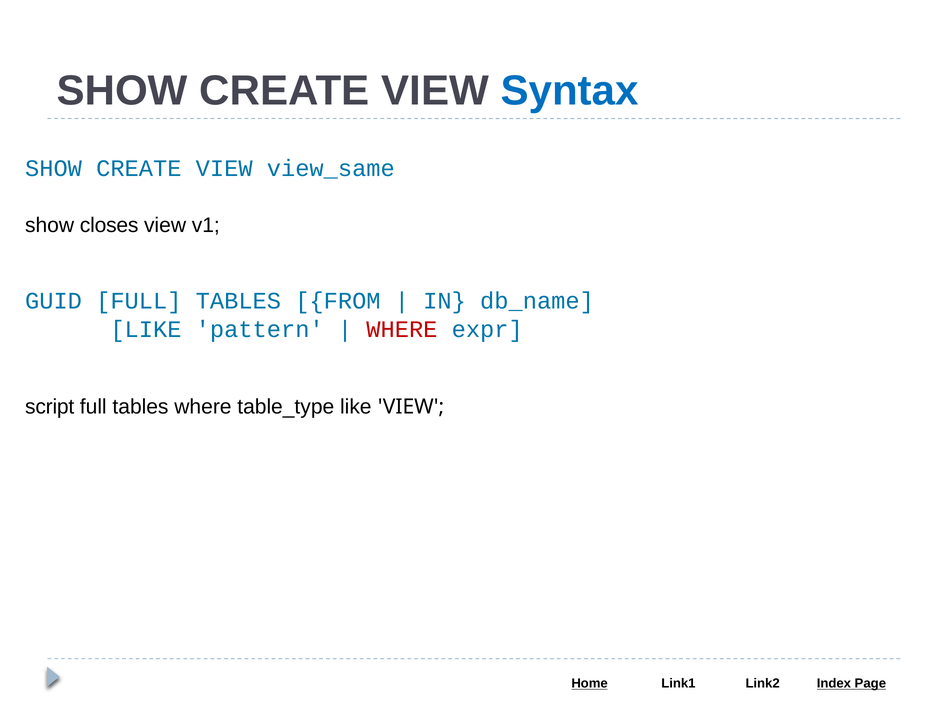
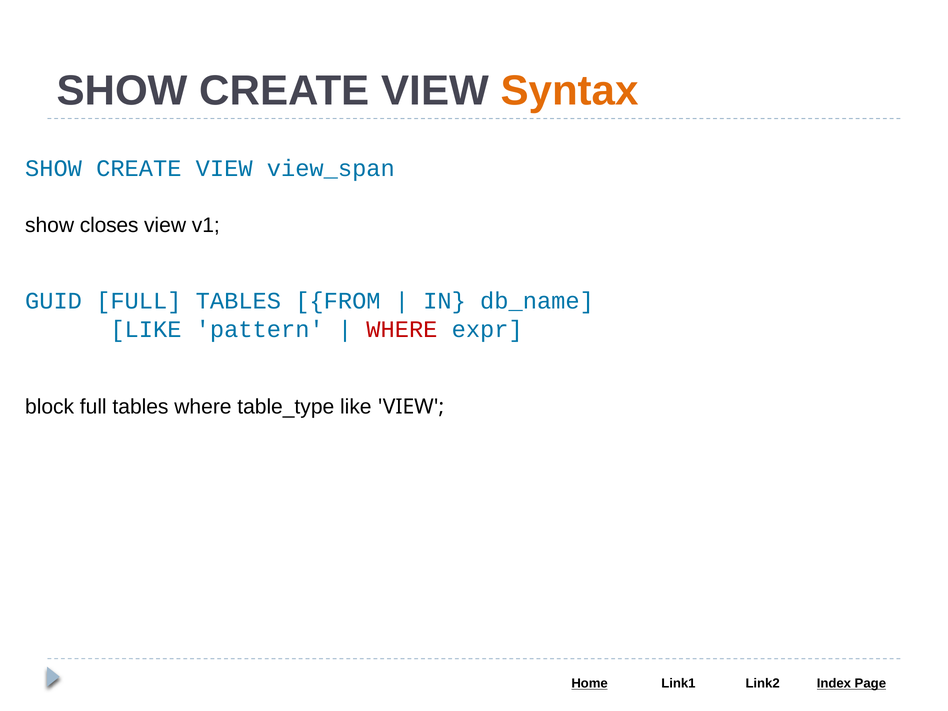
Syntax colour: blue -> orange
view_same: view_same -> view_span
script: script -> block
